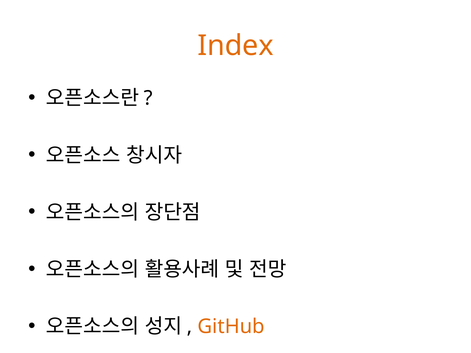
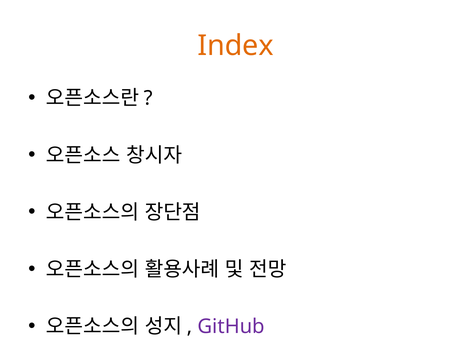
GitHub colour: orange -> purple
